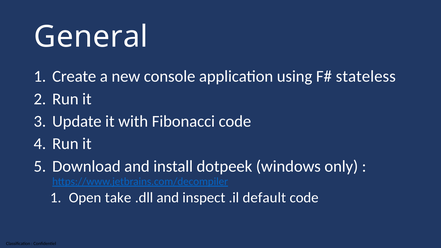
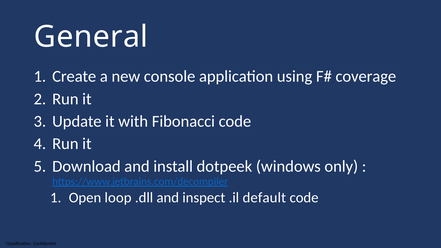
stateless: stateless -> coverage
take: take -> loop
